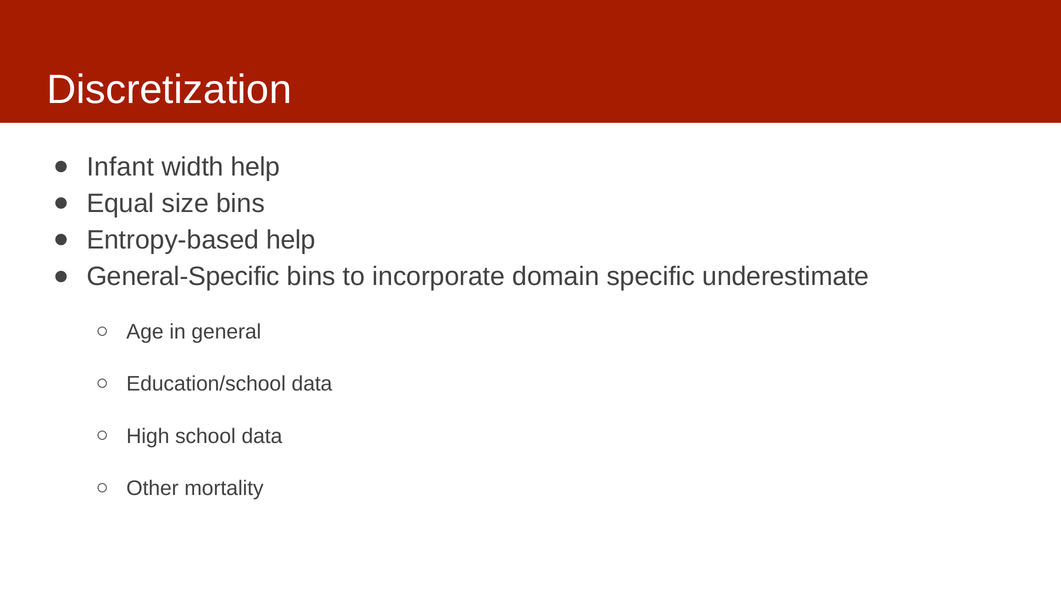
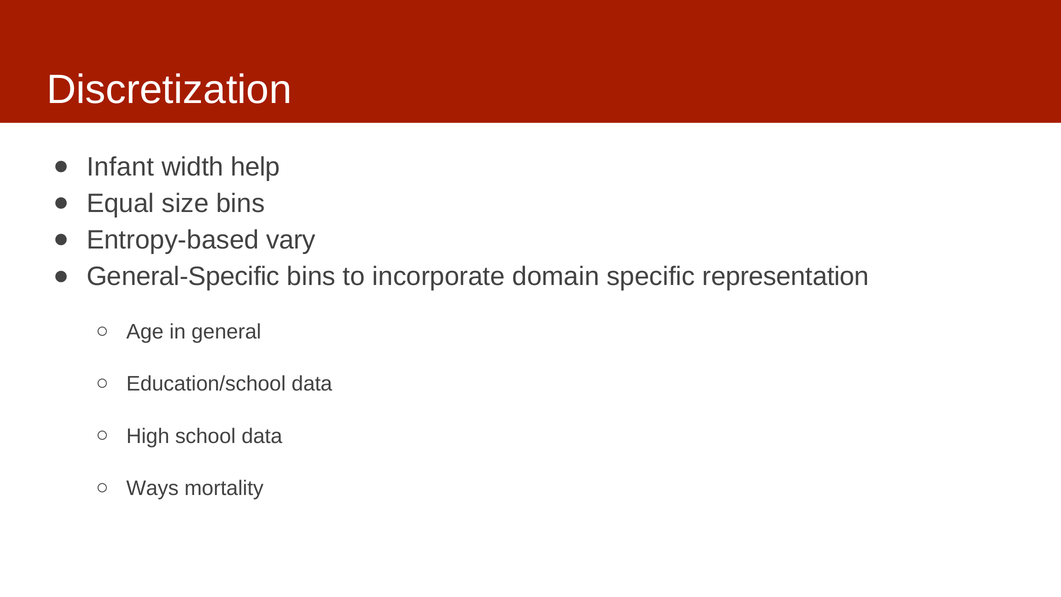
Entropy-based help: help -> vary
underestimate: underestimate -> representation
Other: Other -> Ways
